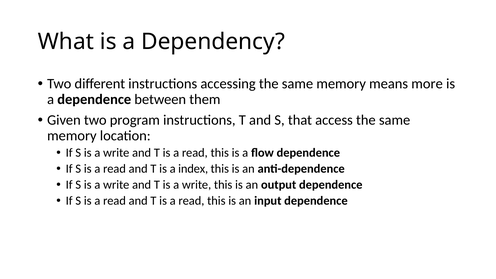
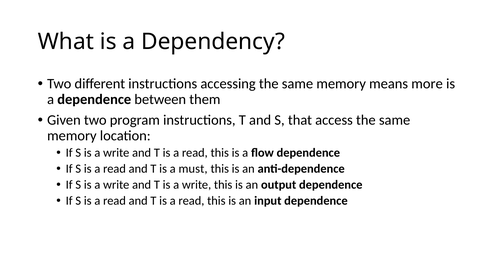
index: index -> must
